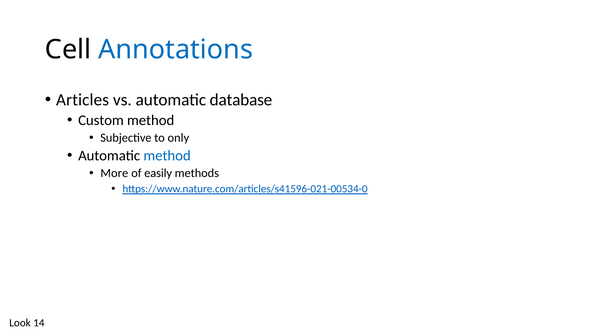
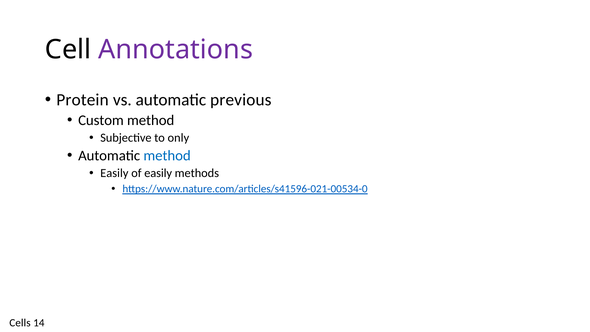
Annotations colour: blue -> purple
Articles: Articles -> Protein
database: database -> previous
More at (114, 173): More -> Easily
Look: Look -> Cells
